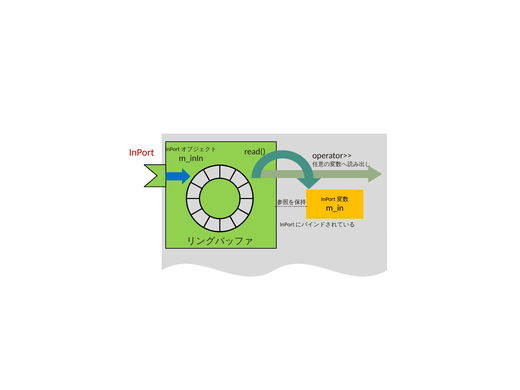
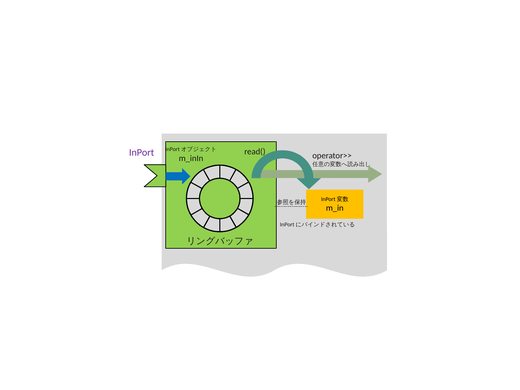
InPort colour: red -> purple
